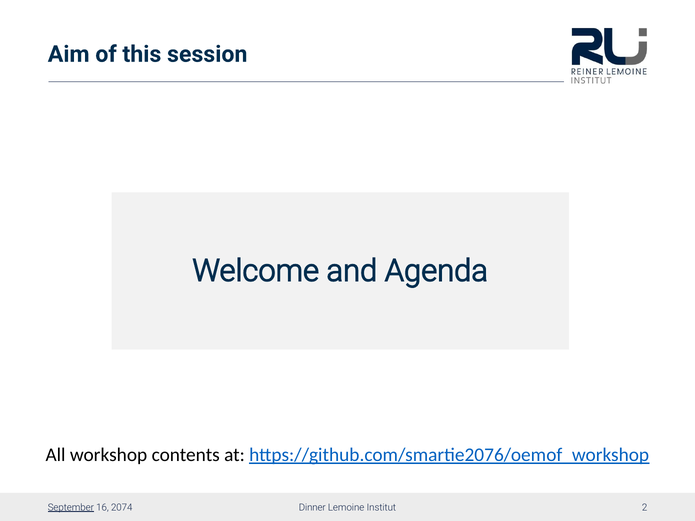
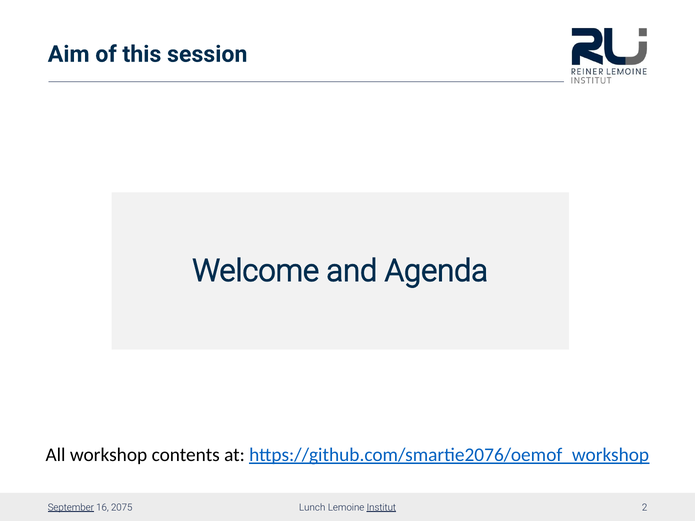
2074: 2074 -> 2075
Dinner: Dinner -> Lunch
Institut underline: none -> present
